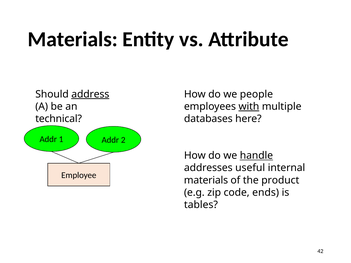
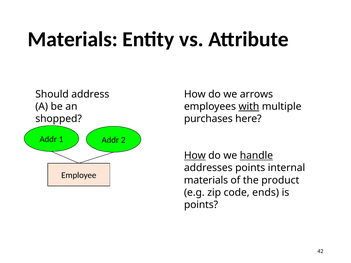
address underline: present -> none
people: people -> arrows
technical: technical -> shopped
databases: databases -> purchases
How at (195, 156) underline: none -> present
addresses useful: useful -> points
tables at (201, 205): tables -> points
